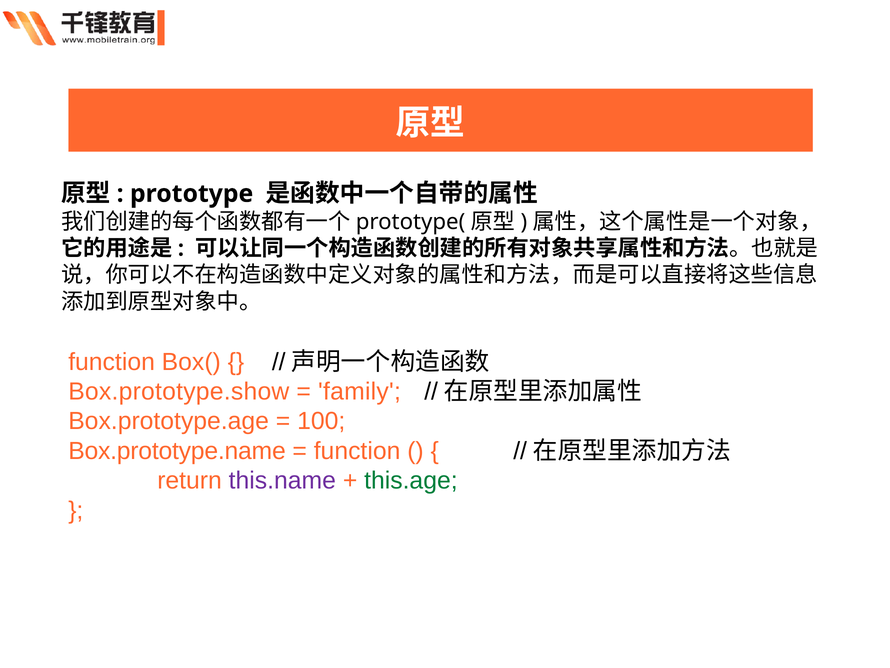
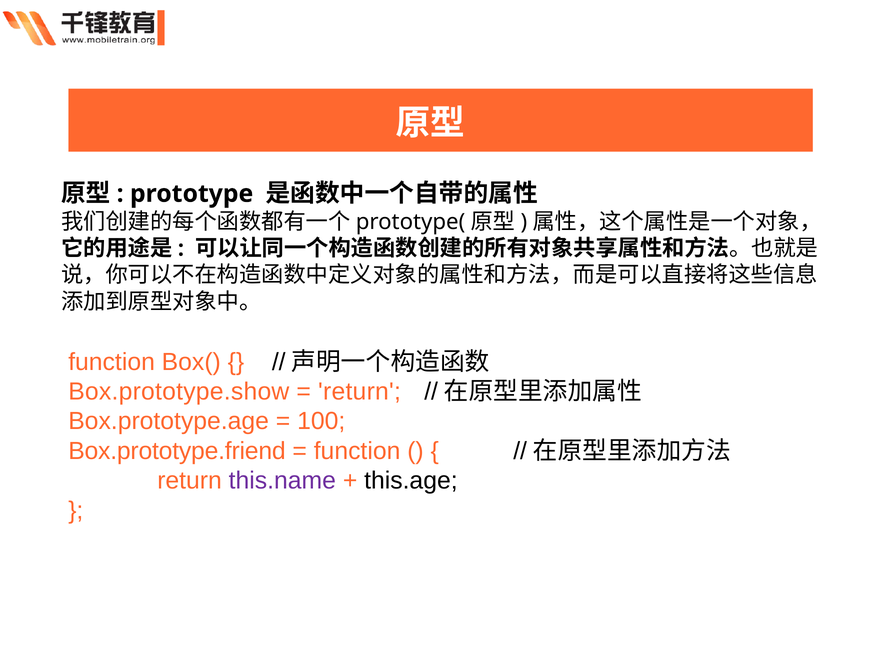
family at (360, 391): family -> return
Box.prototype.name: Box.prototype.name -> Box.prototype.friend
this.age colour: green -> black
